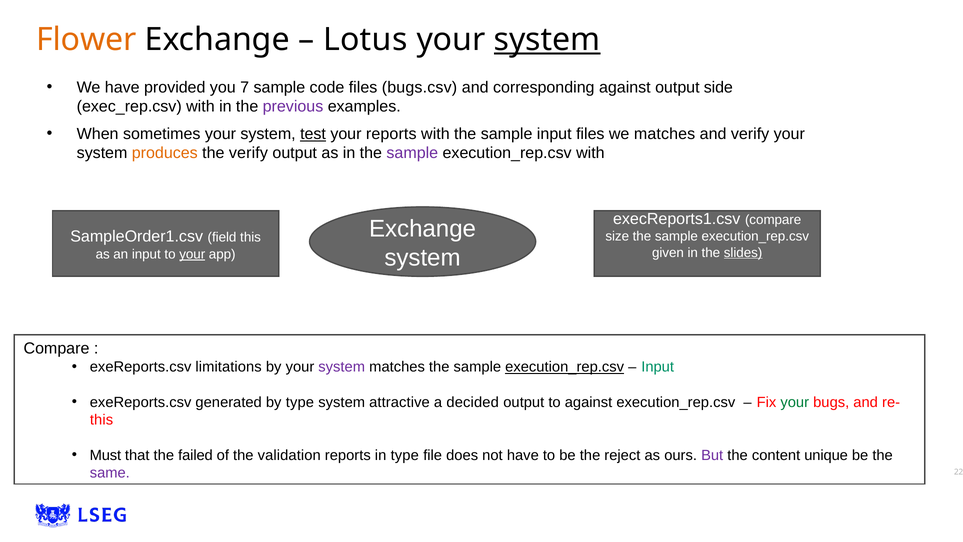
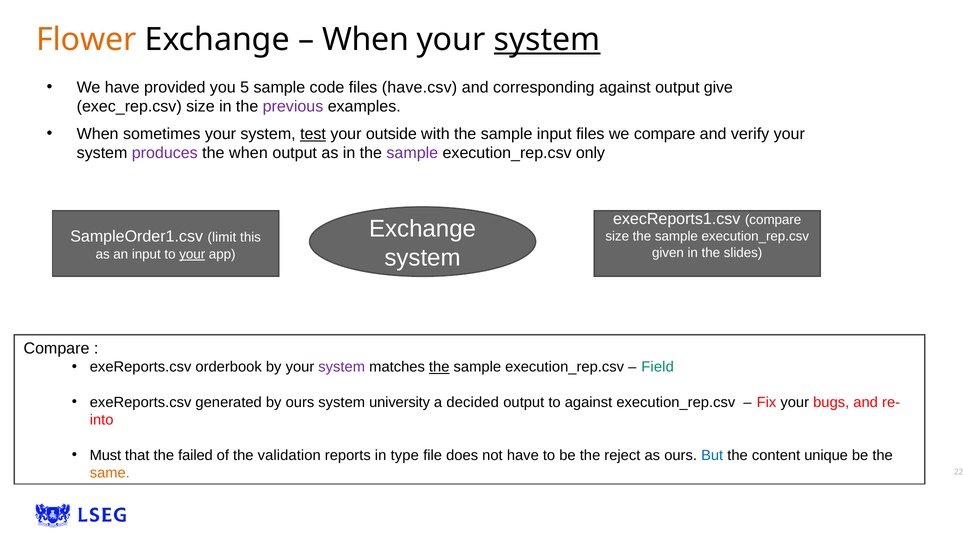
Lotus at (365, 40): Lotus -> When
7: 7 -> 5
bugs.csv: bugs.csv -> have.csv
side: side -> give
exec_rep.csv with: with -> size
your reports: reports -> outside
we matches: matches -> compare
produces colour: orange -> purple
the verify: verify -> when
execution_rep.csv with: with -> only
field: field -> limit
slides underline: present -> none
limitations: limitations -> orderbook
the at (439, 367) underline: none -> present
execution_rep.csv at (565, 367) underline: present -> none
Input at (658, 367): Input -> Field
by type: type -> ours
attractive: attractive -> university
your at (795, 402) colour: green -> black
this at (102, 420): this -> into
But colour: purple -> blue
same colour: purple -> orange
